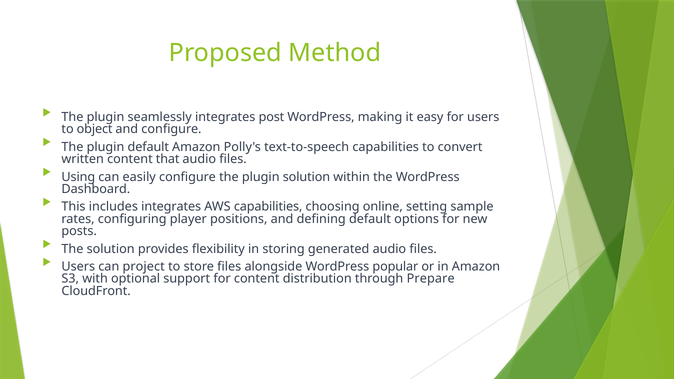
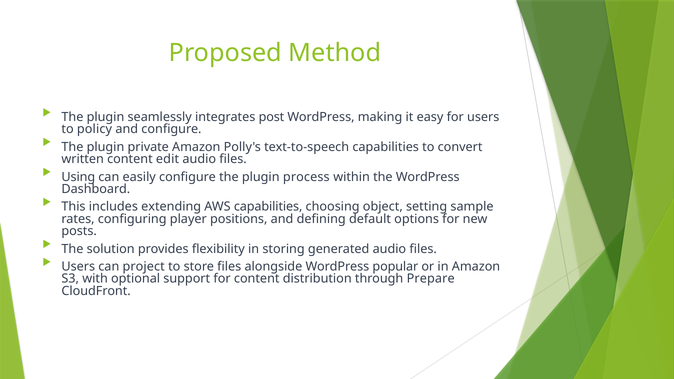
object: object -> policy
plugin default: default -> private
that: that -> edit
plugin solution: solution -> process
includes integrates: integrates -> extending
online: online -> object
